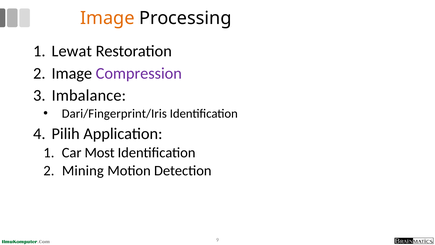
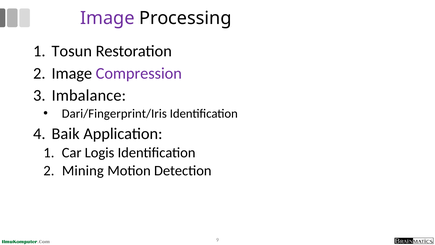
Image at (107, 18) colour: orange -> purple
Lewat: Lewat -> Tosun
Pilih: Pilih -> Baik
Most: Most -> Logis
